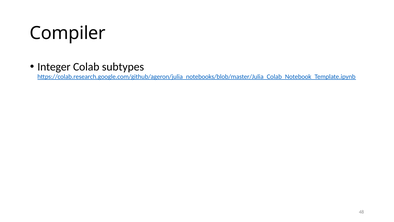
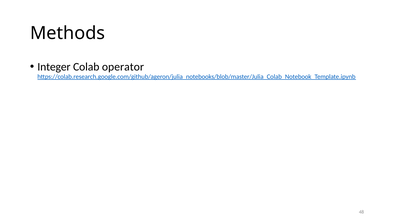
Compiler: Compiler -> Methods
subtypes: subtypes -> operator
